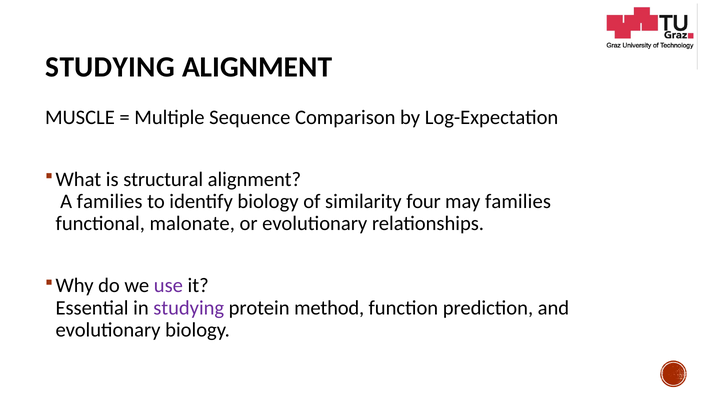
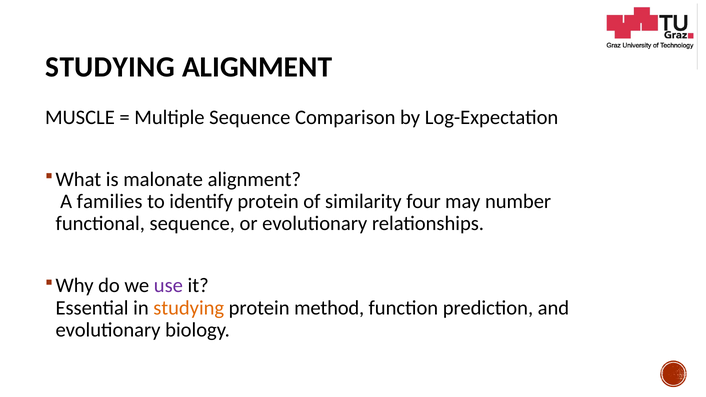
structural: structural -> malonate
identify biology: biology -> protein
may families: families -> number
functional malonate: malonate -> sequence
studying at (189, 308) colour: purple -> orange
